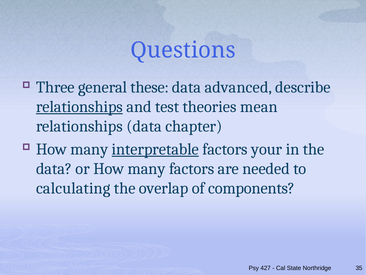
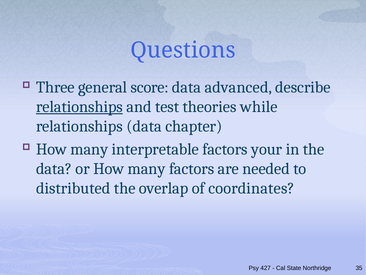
these: these -> score
mean: mean -> while
interpretable underline: present -> none
calculating: calculating -> distributed
components: components -> coordinates
